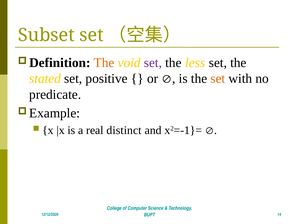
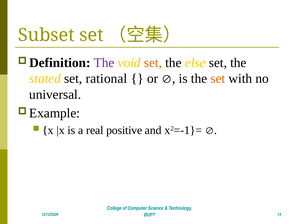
The at (104, 63) colour: orange -> purple
set at (153, 63) colour: purple -> orange
less: less -> else
positive: positive -> rational
predicate: predicate -> universal
distinct: distinct -> positive
